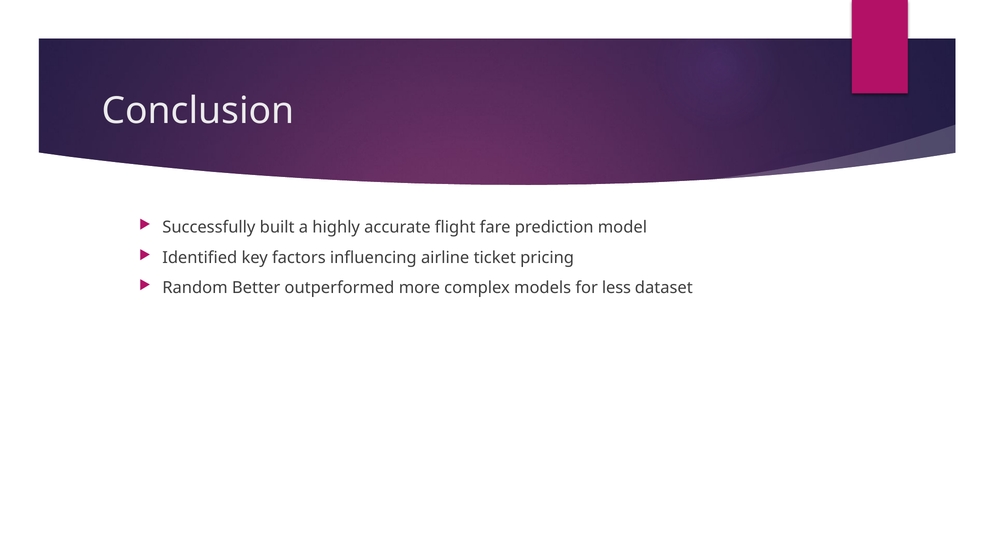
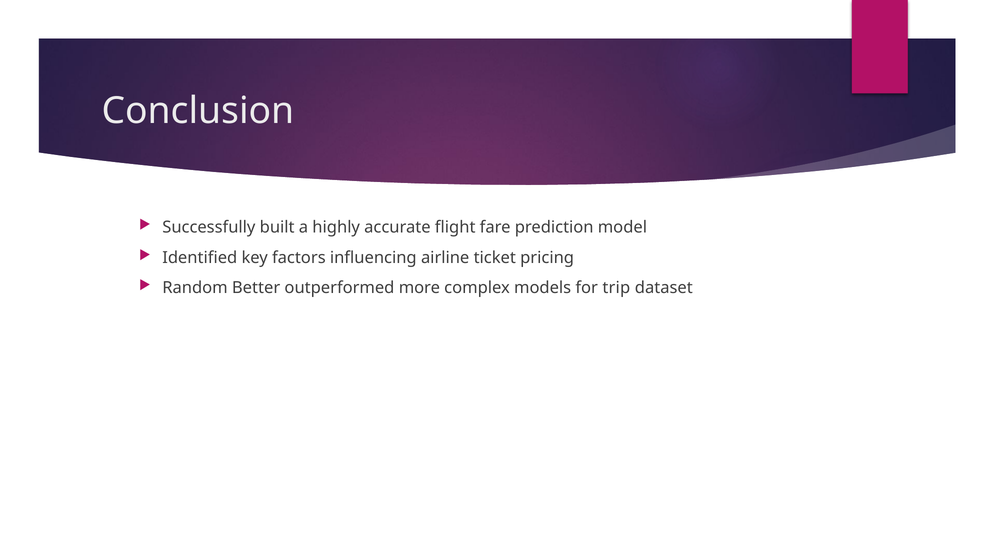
less: less -> trip
